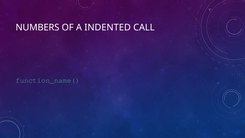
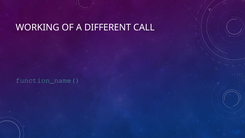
NUMBERS: NUMBERS -> WORKING
INDENTED: INDENTED -> DIFFERENT
